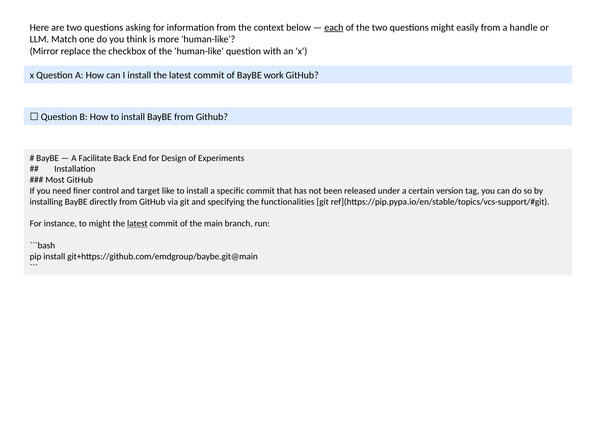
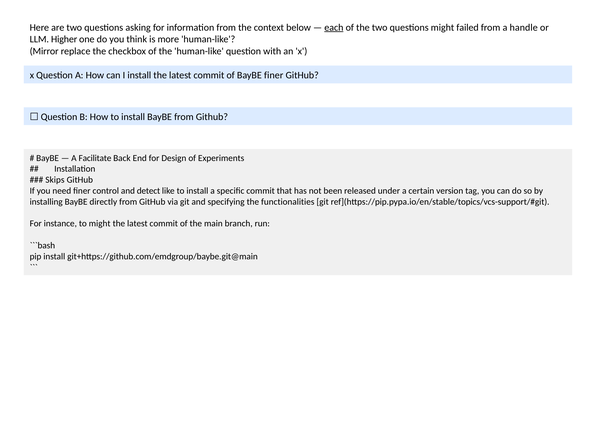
easily: easily -> failed
Match: Match -> Higher
BayBE work: work -> finer
Most: Most -> Skips
target: target -> detect
latest at (137, 224) underline: present -> none
